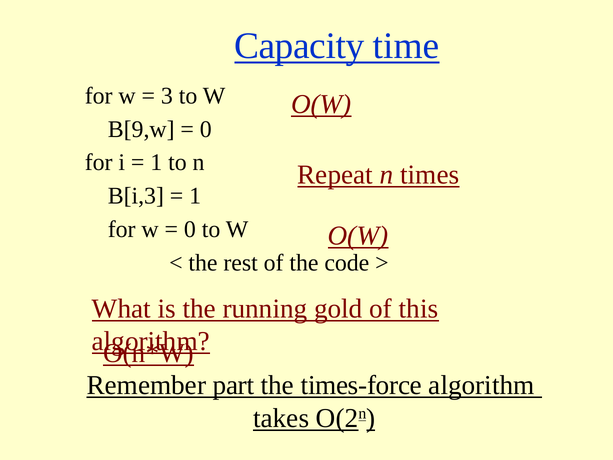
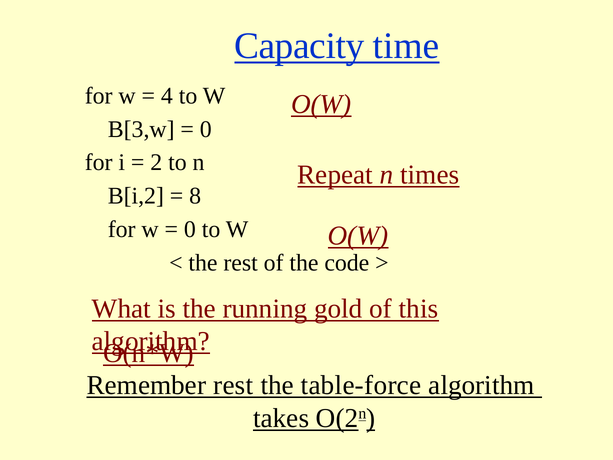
3: 3 -> 4
B[9,w: B[9,w -> B[3,w
1 at (156, 162): 1 -> 2
B[i,3: B[i,3 -> B[i,2
1 at (195, 196): 1 -> 8
Remember part: part -> rest
times-force: times-force -> table-force
